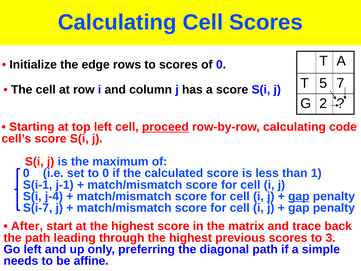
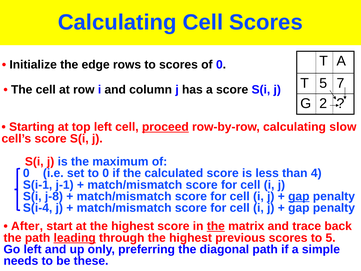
code: code -> slow
1: 1 -> 4
j-4: j-4 -> j-8
S(i-7: S(i-7 -> S(i-4
the at (216, 226) underline: none -> present
leading underline: none -> present
to 3: 3 -> 5
affine: affine -> these
